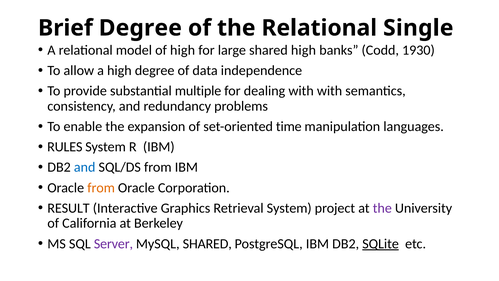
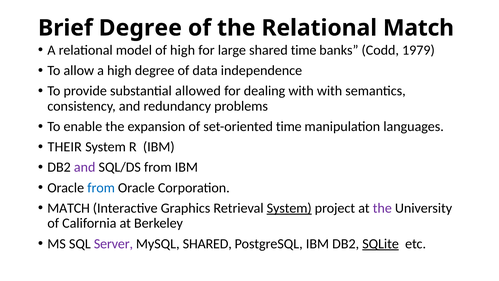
Relational Single: Single -> Match
shared high: high -> time
1930: 1930 -> 1979
multiple: multiple -> allowed
RULES: RULES -> THEIR
and at (85, 167) colour: blue -> purple
from at (101, 188) colour: orange -> blue
RESULT at (69, 208): RESULT -> MATCH
System at (289, 208) underline: none -> present
